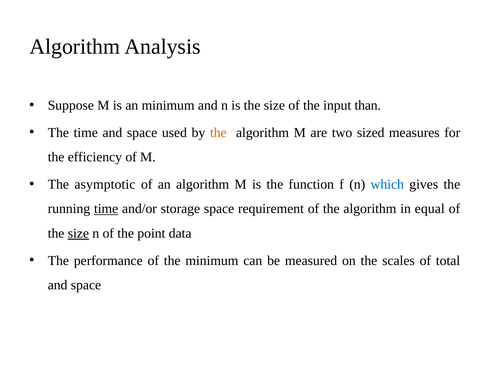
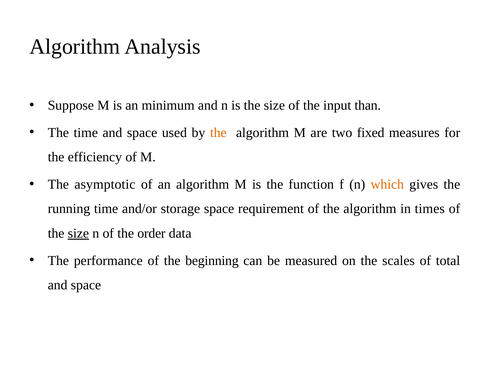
sized: sized -> fixed
which colour: blue -> orange
time at (106, 209) underline: present -> none
equal: equal -> times
point: point -> order
the minimum: minimum -> beginning
